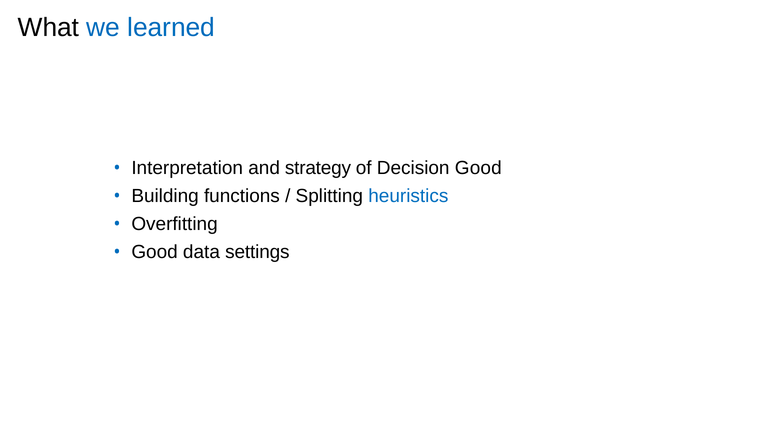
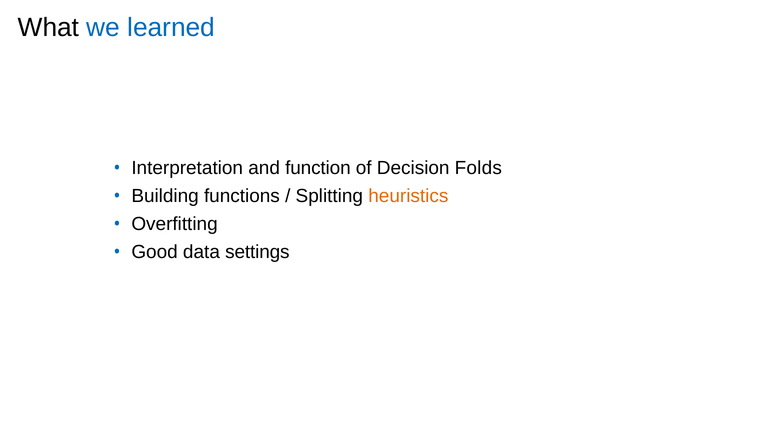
strategy: strategy -> function
Decision Good: Good -> Folds
heuristics colour: blue -> orange
